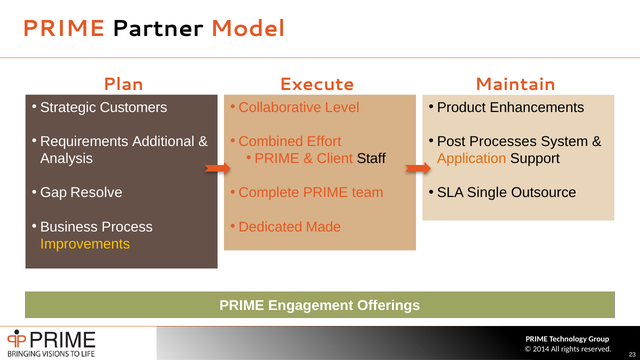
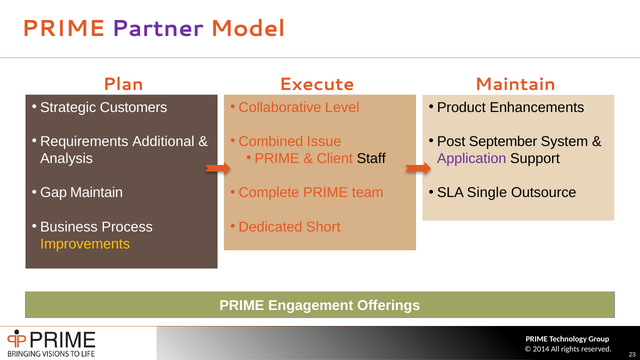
Partner colour: black -> purple
Effort: Effort -> Issue
Processes: Processes -> September
Application colour: orange -> purple
Gap Resolve: Resolve -> Maintain
Made: Made -> Short
